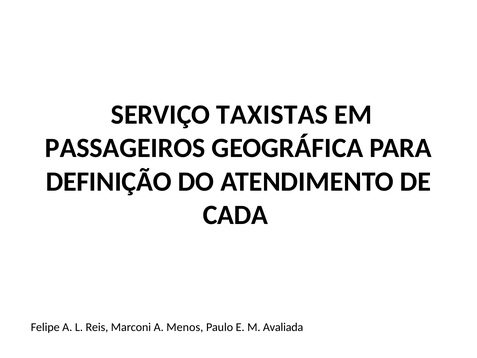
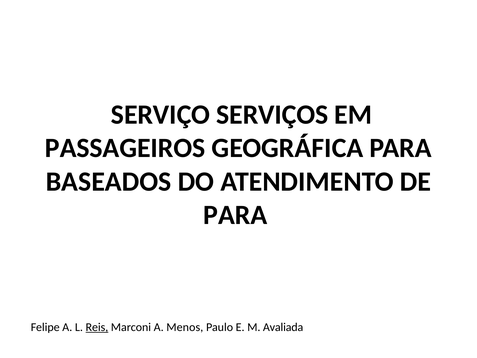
TAXISTAS: TAXISTAS -> SERVIÇOS
DEFINIÇÃO: DEFINIÇÃO -> BASEADOS
CADA at (235, 215): CADA -> PARA
Reis underline: none -> present
